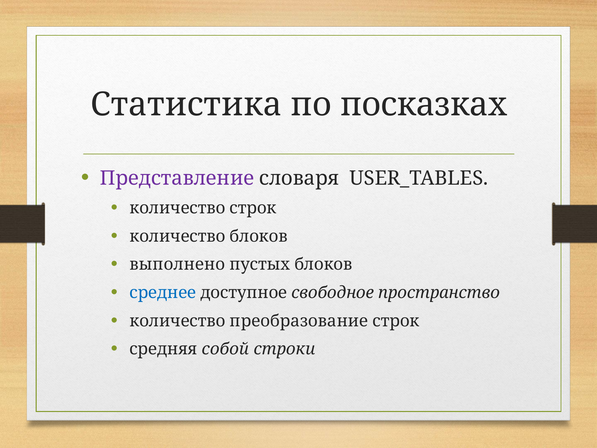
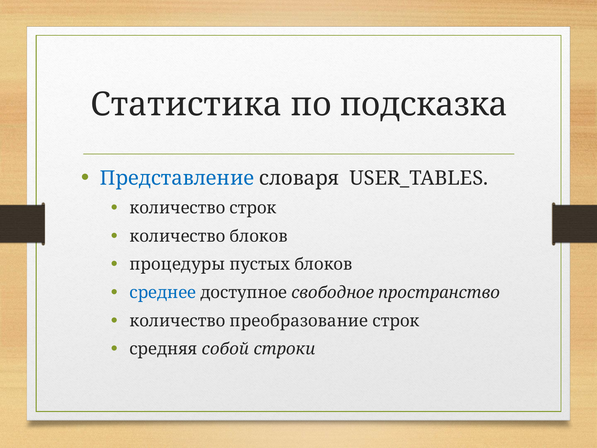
посказках: посказках -> подсказка
Представление colour: purple -> blue
выполнено: выполнено -> процедуры
